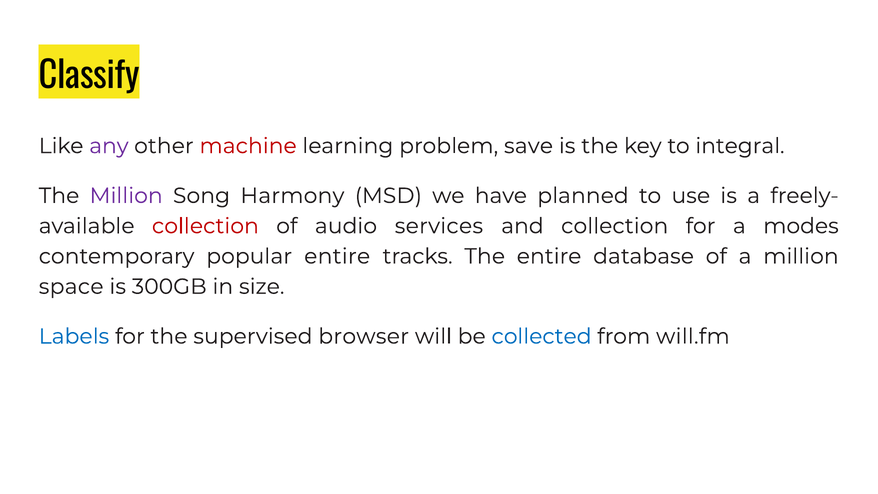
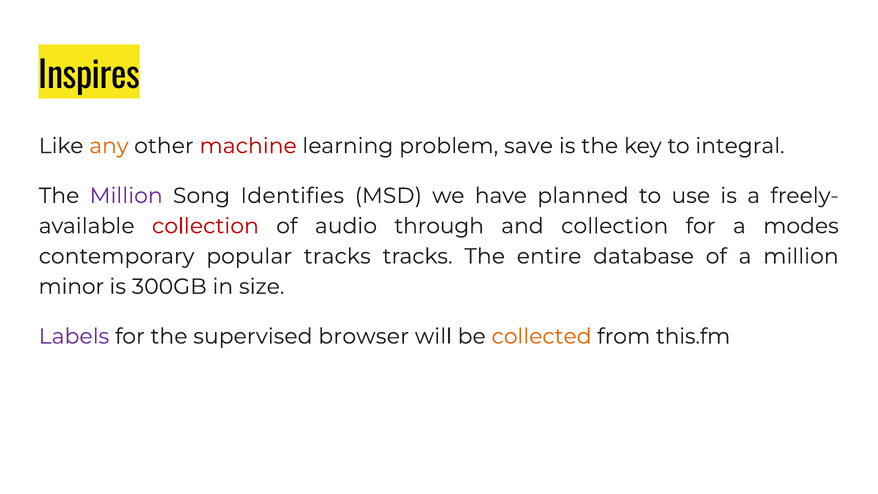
Classify: Classify -> Inspires
any colour: purple -> orange
Harmony: Harmony -> Identifies
services: services -> through
popular entire: entire -> tracks
space: space -> minor
Labels colour: blue -> purple
collected colour: blue -> orange
will.fm: will.fm -> this.fm
